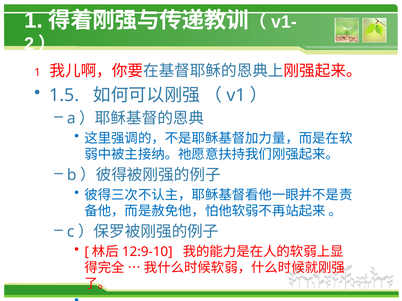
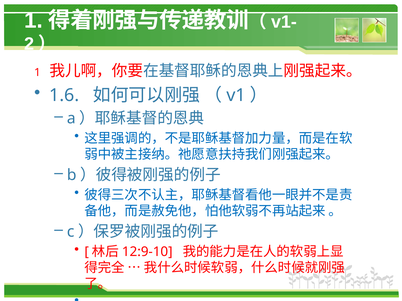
1.5: 1.5 -> 1.6
